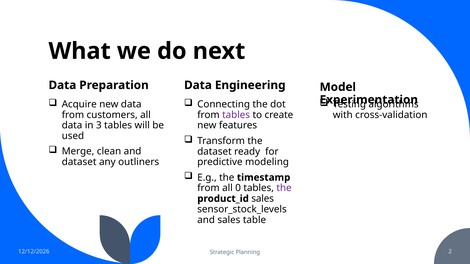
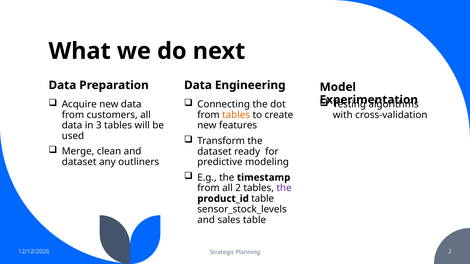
tables at (236, 115) colour: purple -> orange
all 0: 0 -> 2
product_id sales: sales -> table
